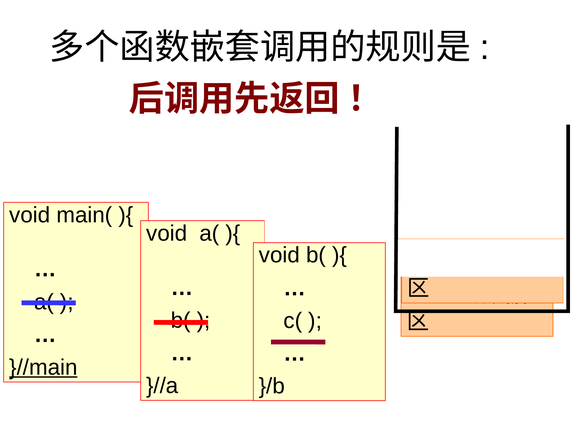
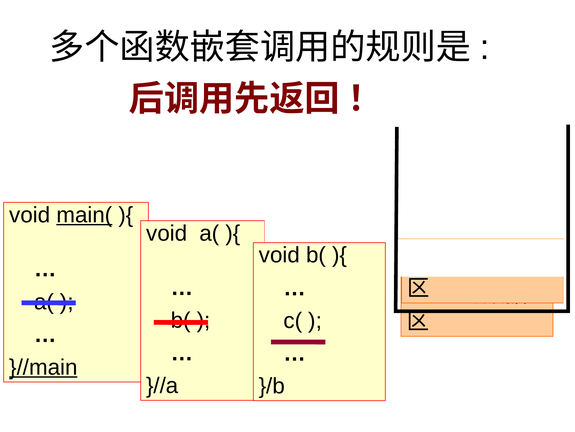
main( underline: none -> present
